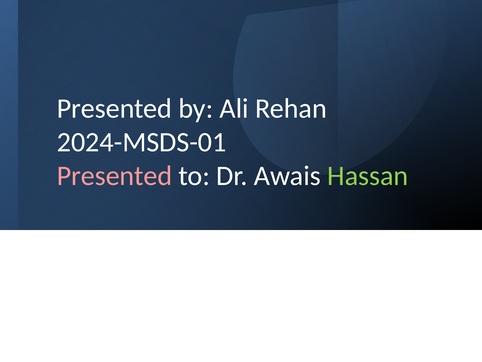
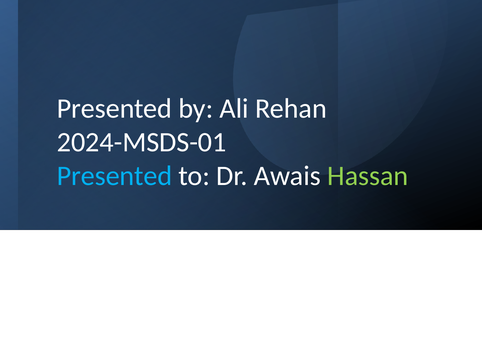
Presented at (114, 176) colour: pink -> light blue
